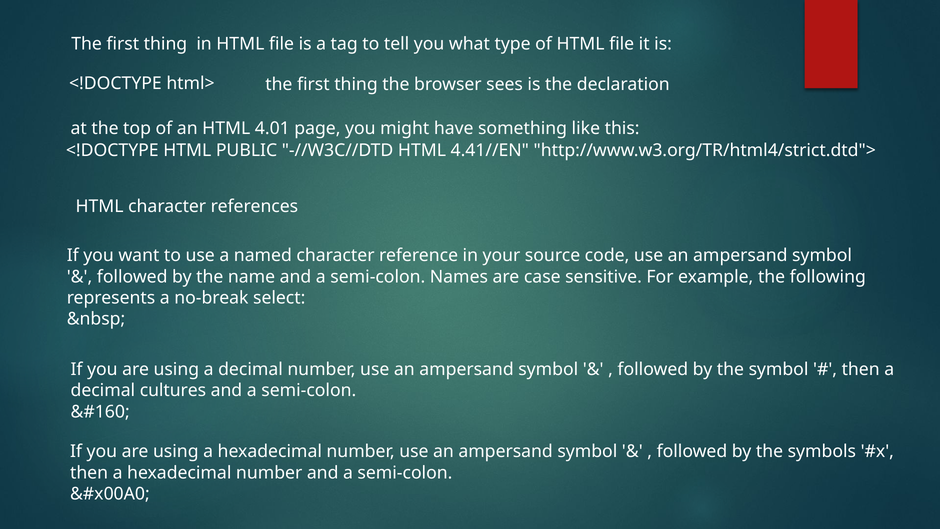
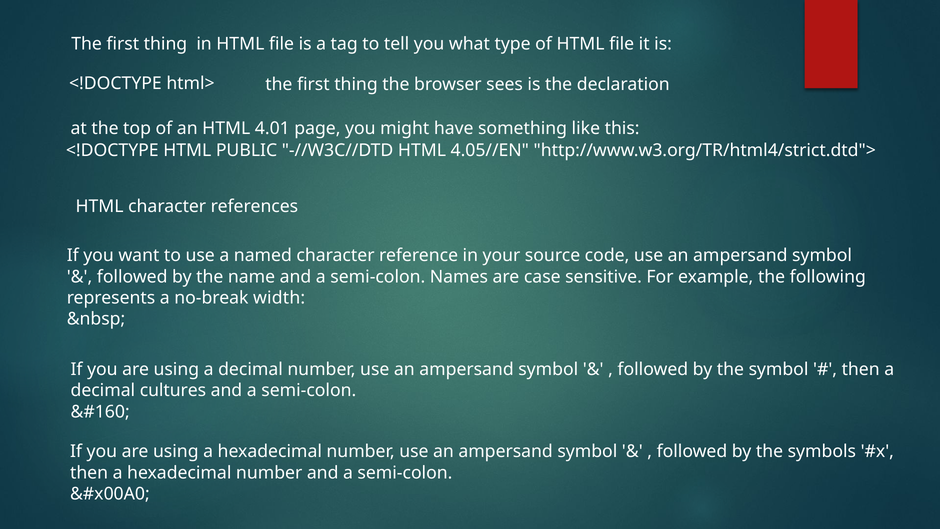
4.41//EN: 4.41//EN -> 4.05//EN
select: select -> width
